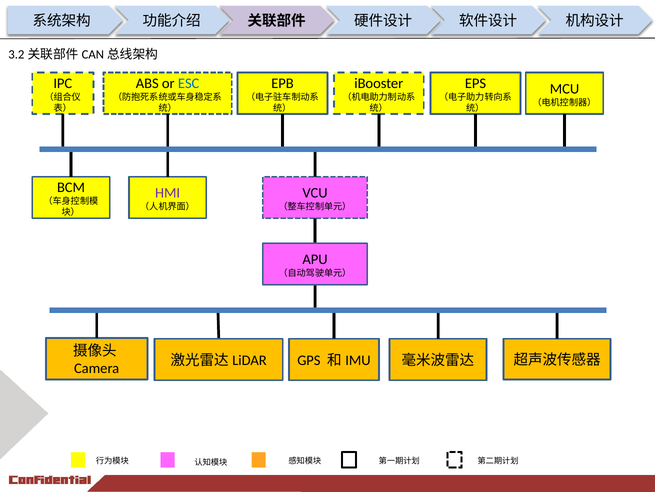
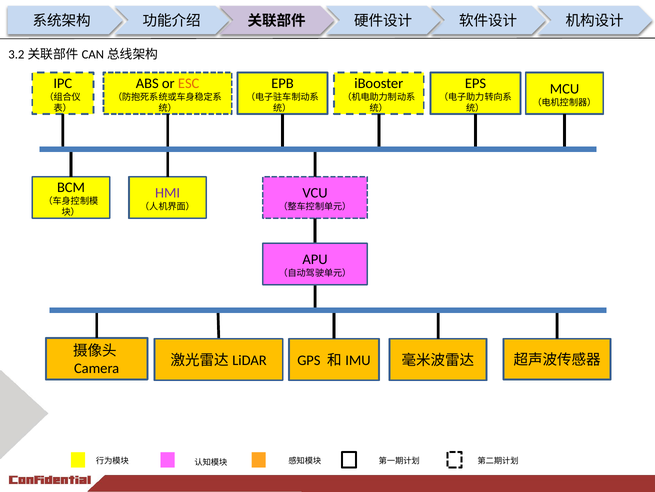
ESC colour: blue -> orange
